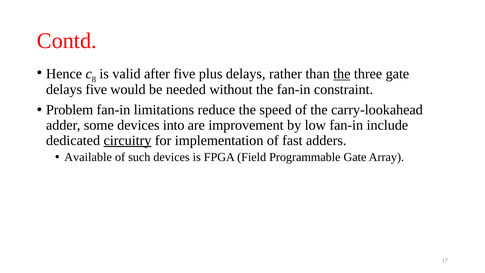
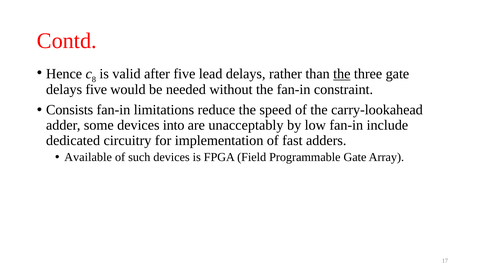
plus: plus -> lead
Problem: Problem -> Consists
improvement: improvement -> unacceptably
circuitry underline: present -> none
